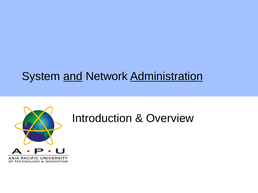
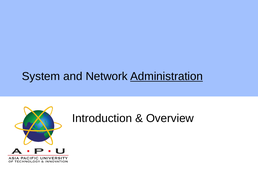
and underline: present -> none
